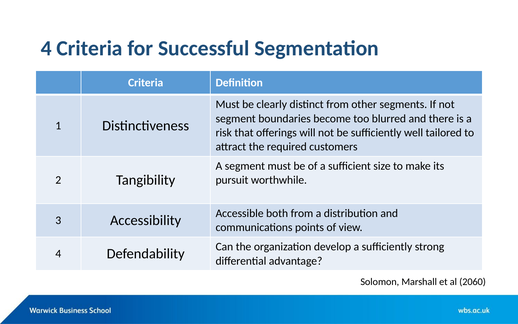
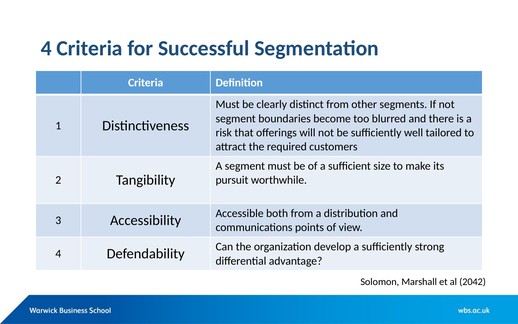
2060: 2060 -> 2042
